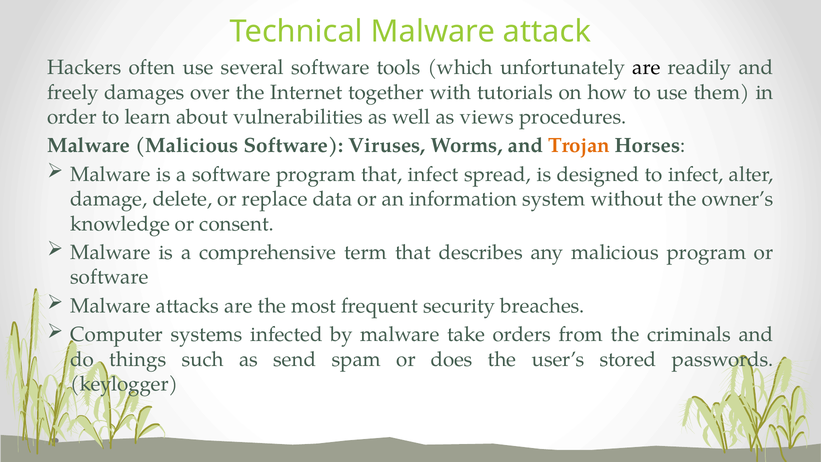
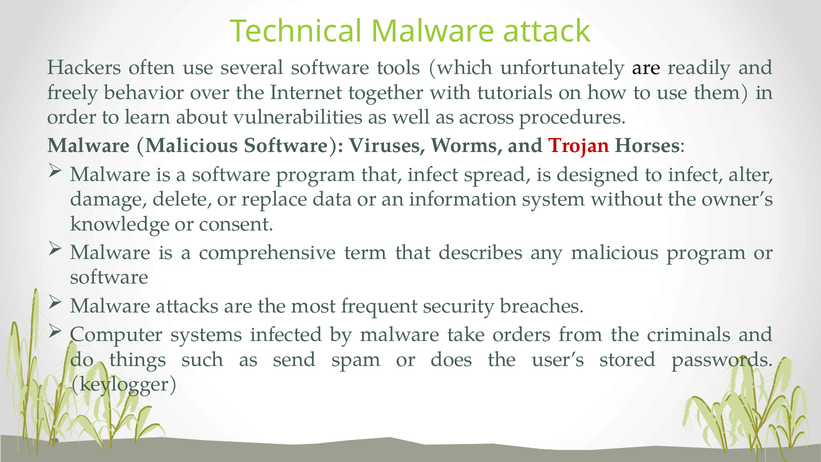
damages: damages -> behavior
views: views -> across
Trojan colour: orange -> red
